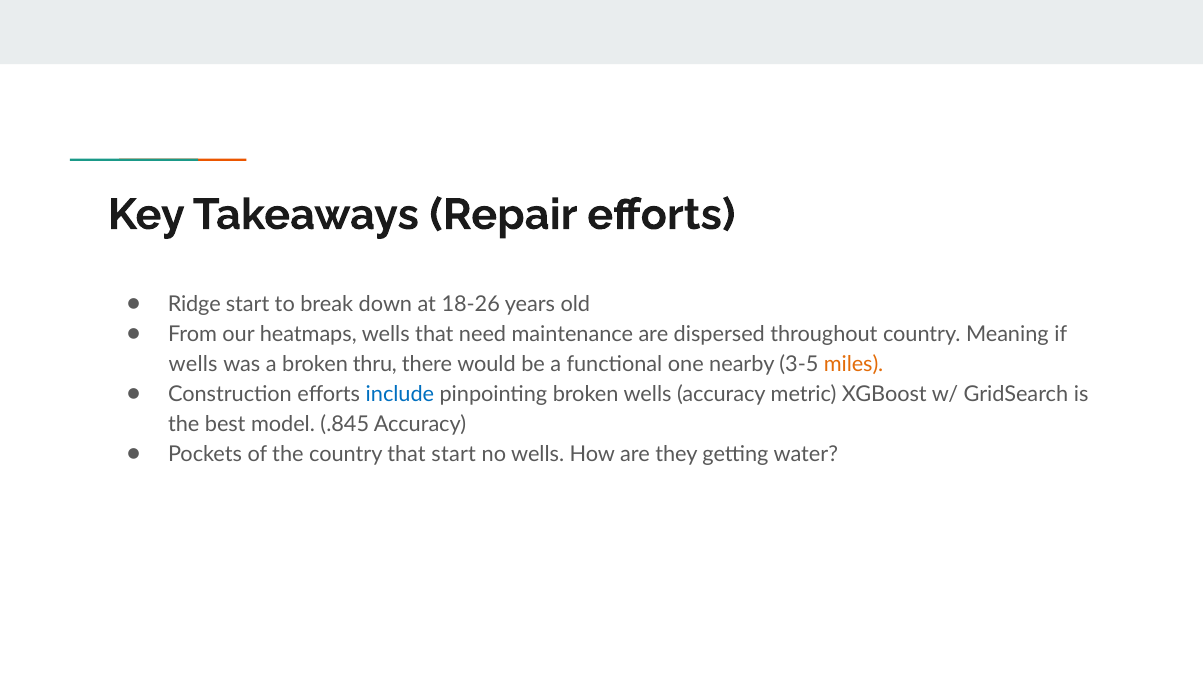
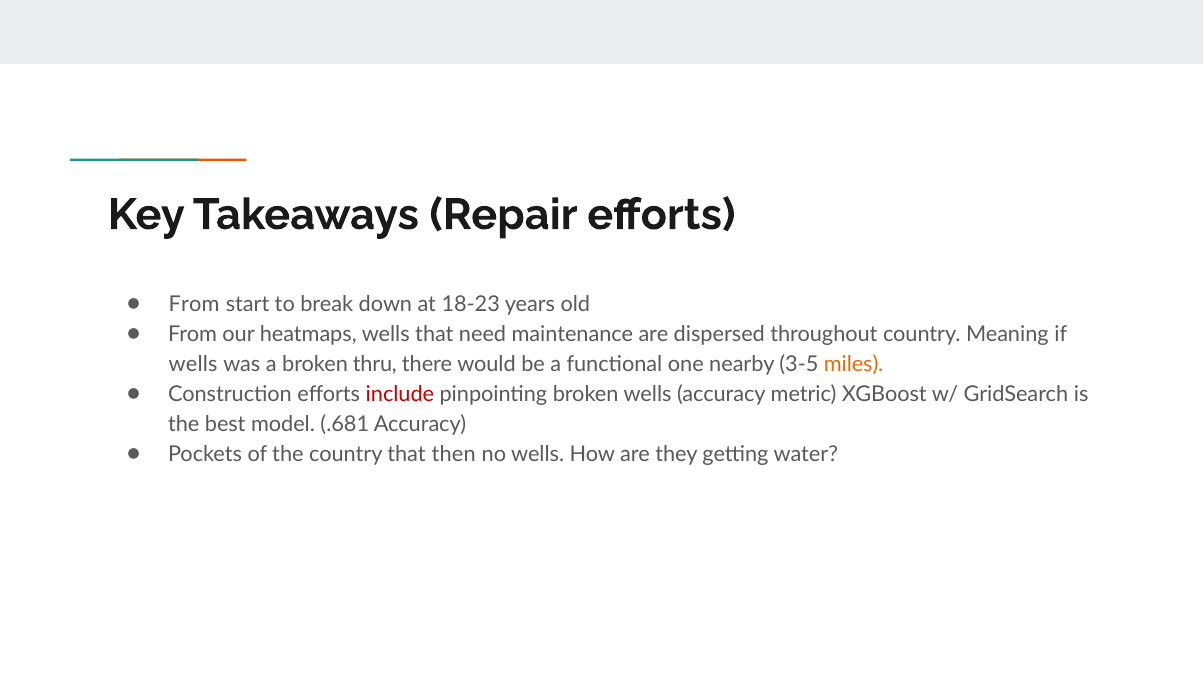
Ridge at (194, 304): Ridge -> From
18-26: 18-26 -> 18-23
include colour: blue -> red
.845: .845 -> .681
that start: start -> then
